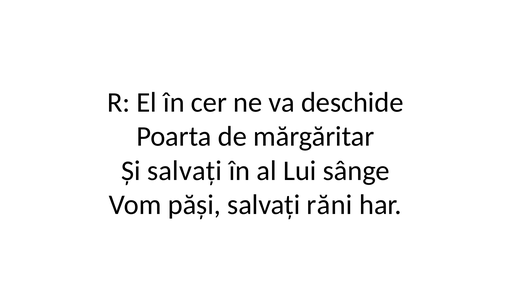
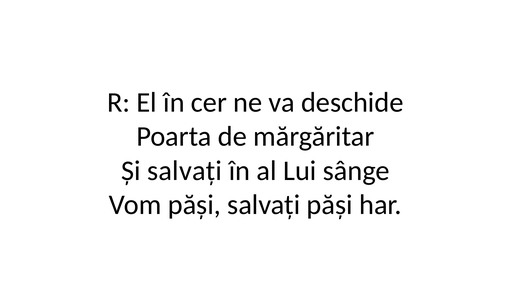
salvați răni: răni -> păși
